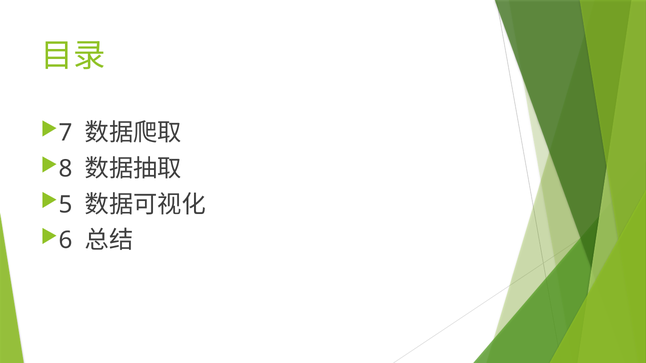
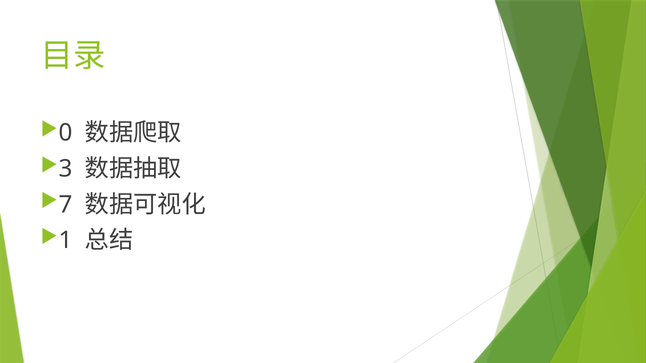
7: 7 -> 0
8: 8 -> 3
5: 5 -> 7
6: 6 -> 1
